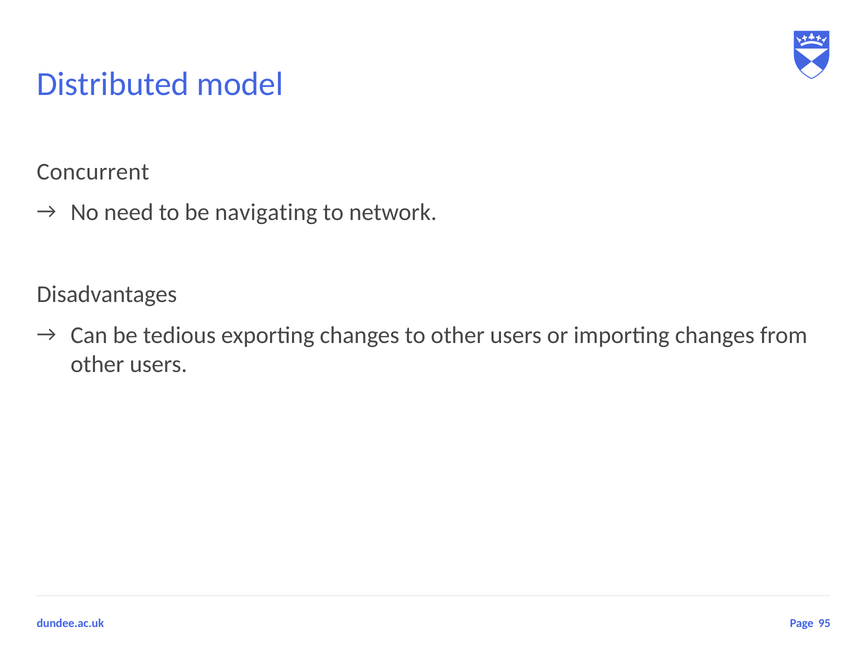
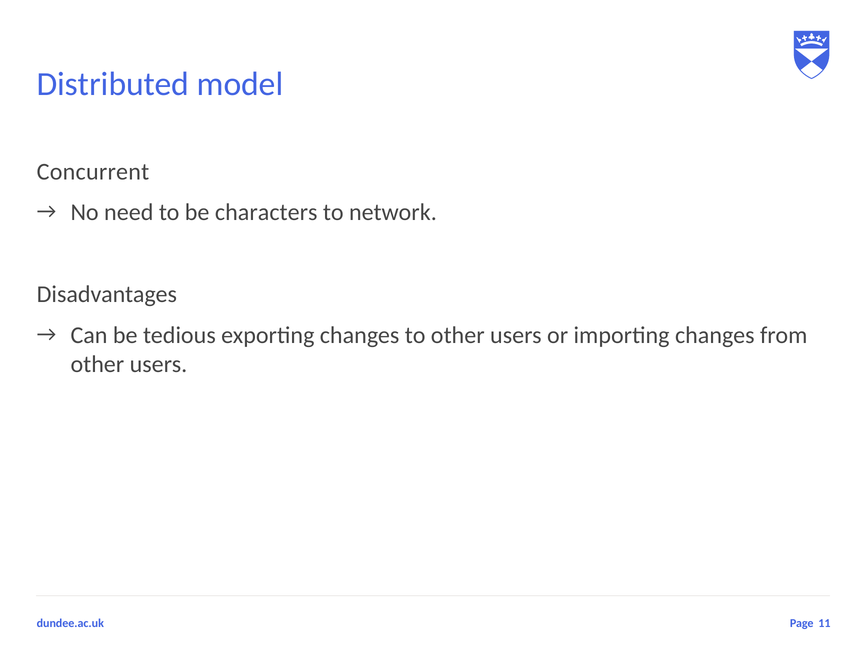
navigating: navigating -> characters
95: 95 -> 11
